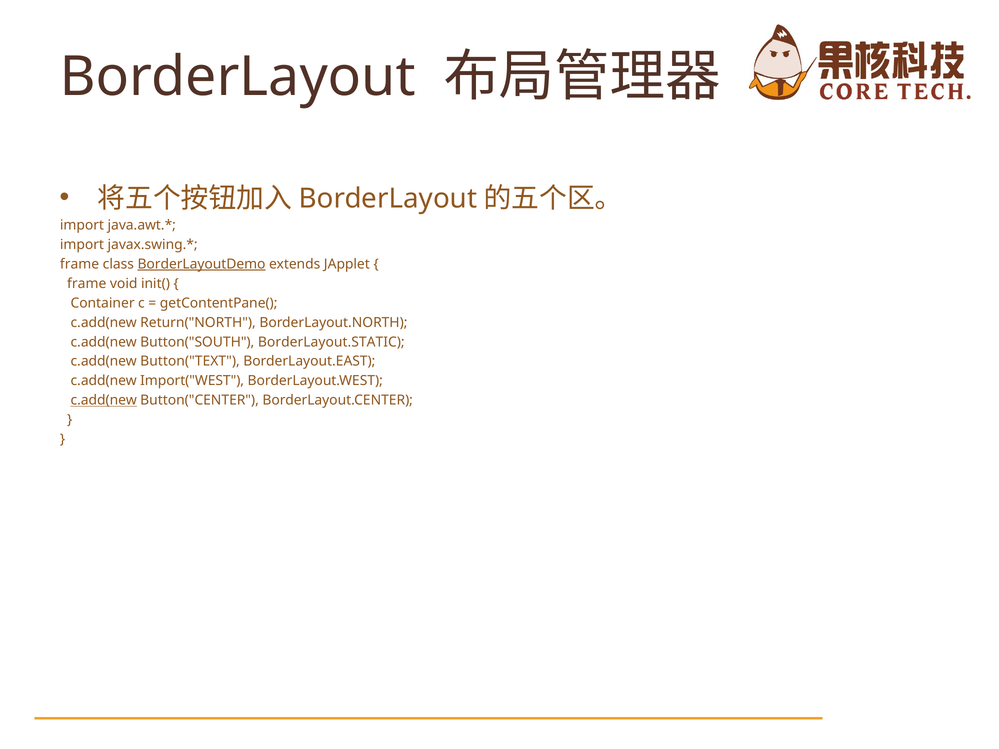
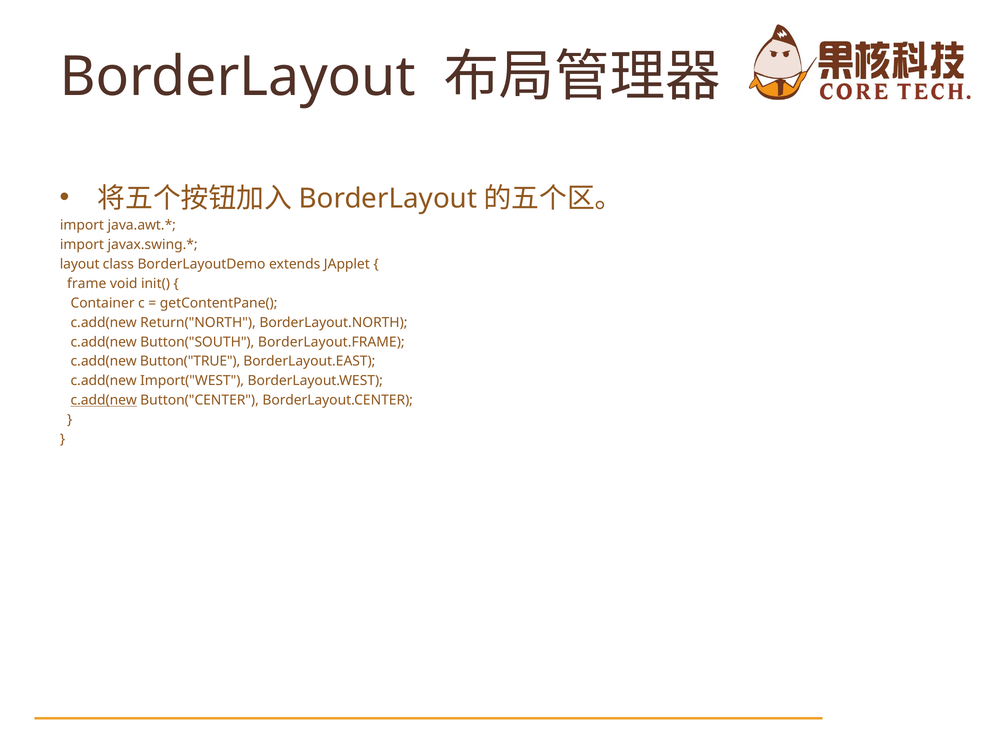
frame at (80, 264): frame -> layout
BorderLayoutDemo underline: present -> none
BorderLayout.STATIC: BorderLayout.STATIC -> BorderLayout.FRAME
Button("TEXT: Button("TEXT -> Button("TRUE
